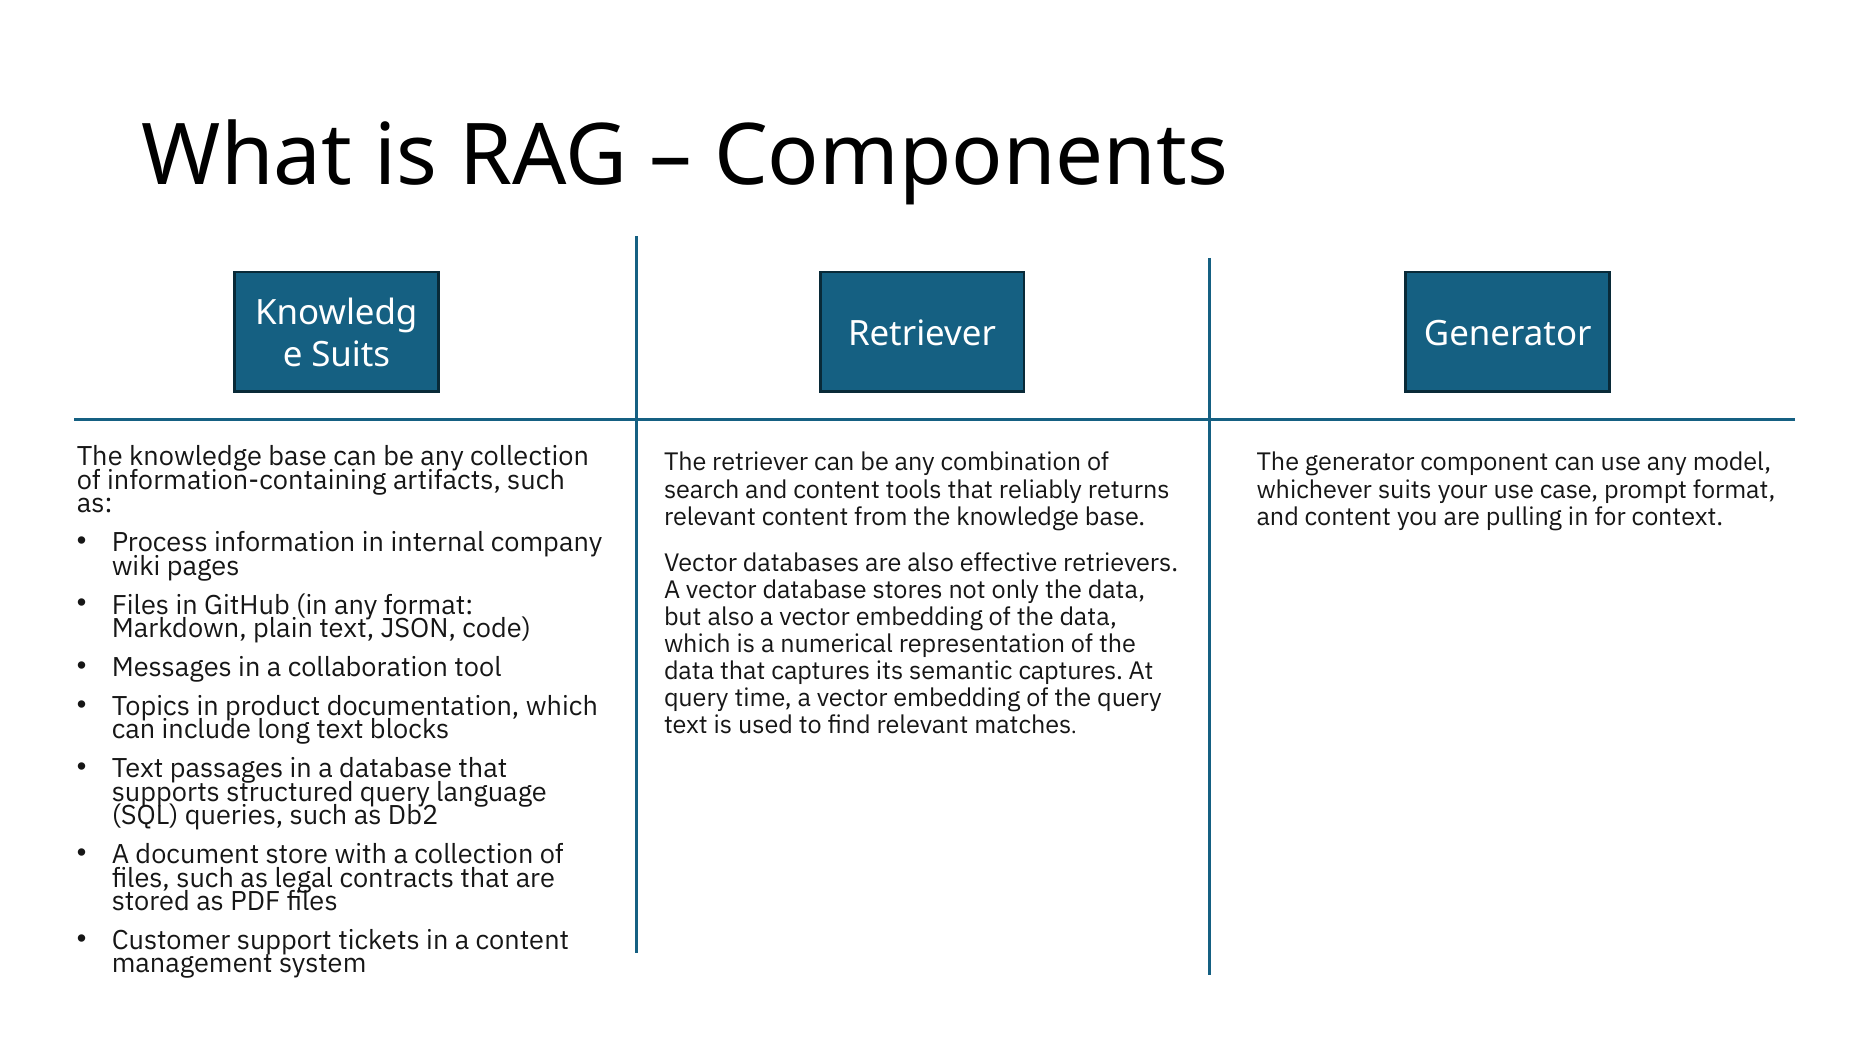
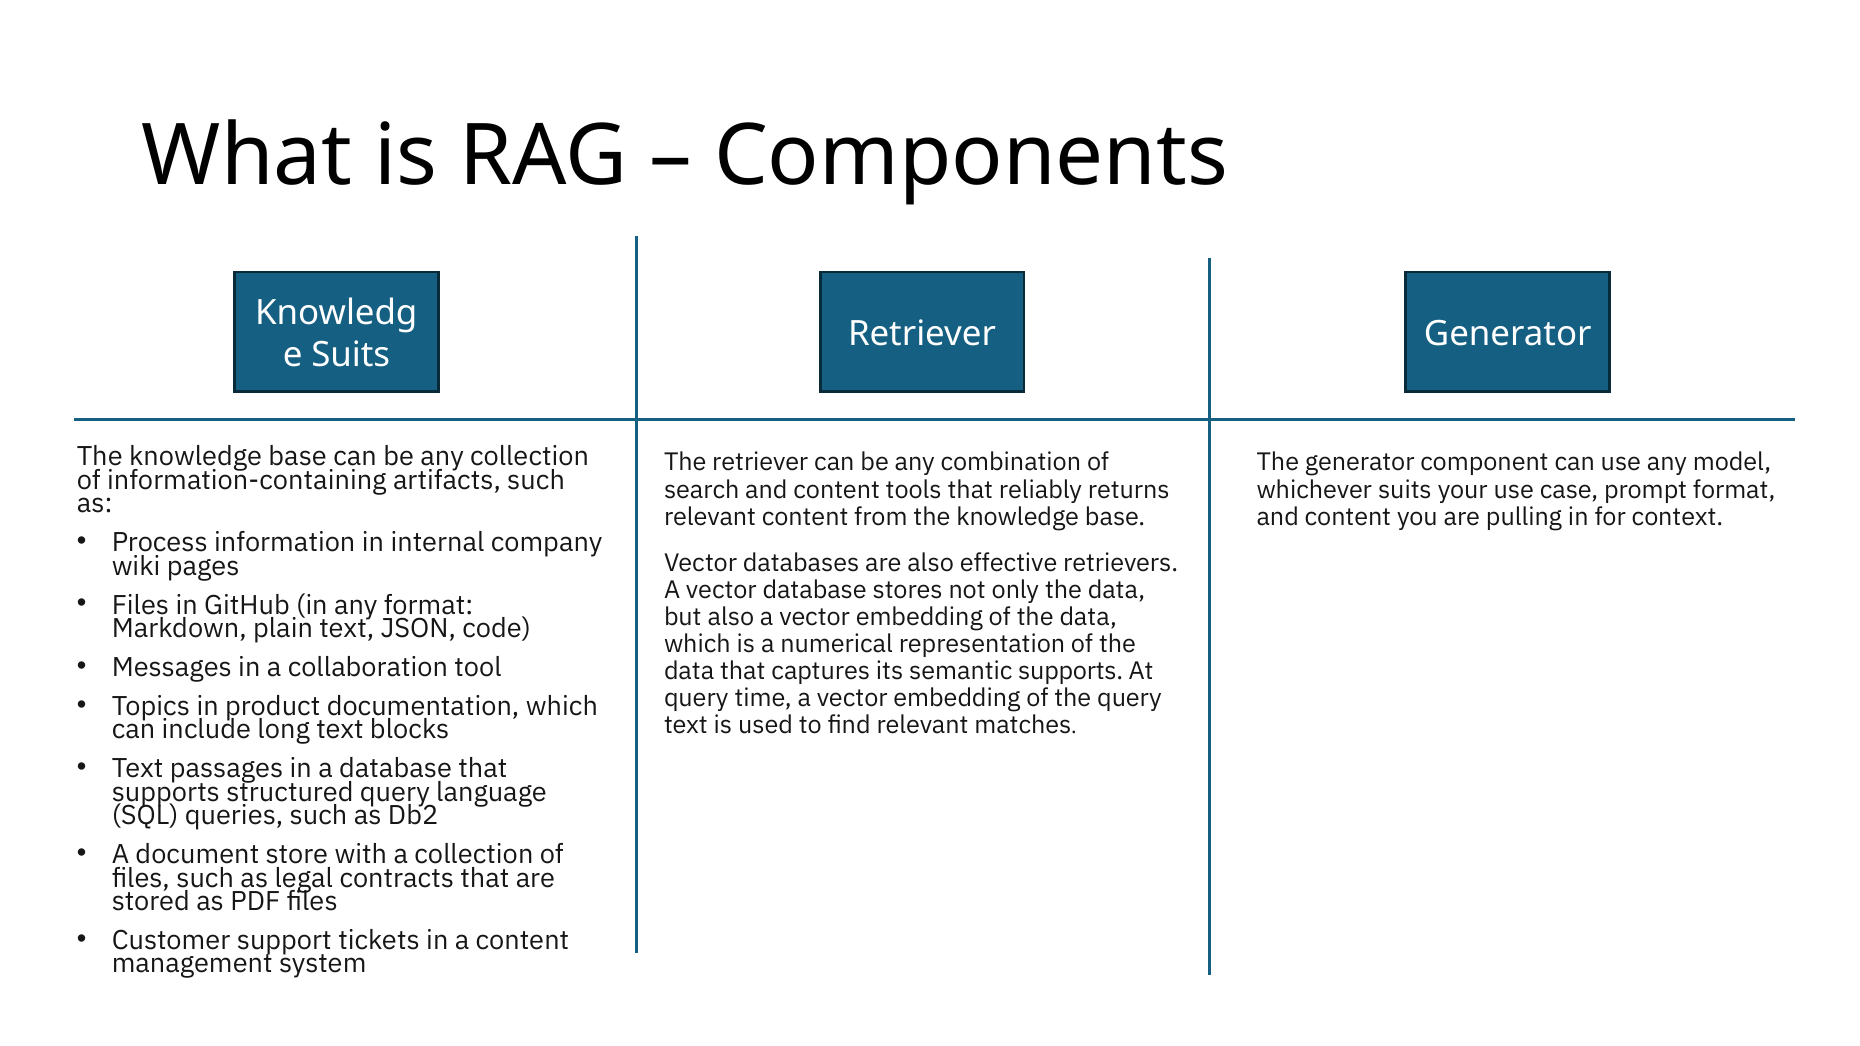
semantic captures: captures -> supports
